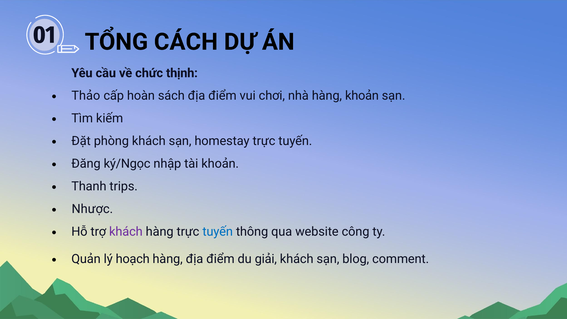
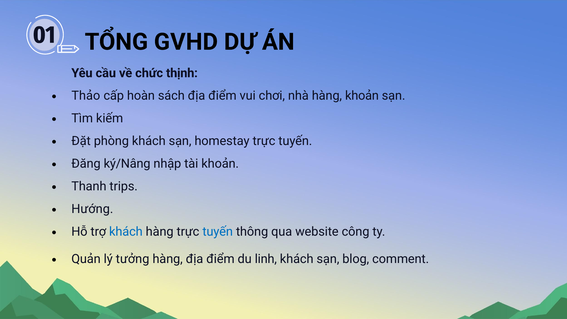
CÁCH: CÁCH -> GVHD
ký/Ngọc: ký/Ngọc -> ký/Nâng
Nhược: Nhược -> Hướng
khách at (126, 232) colour: purple -> blue
hoạch: hoạch -> tưởng
giải: giải -> linh
